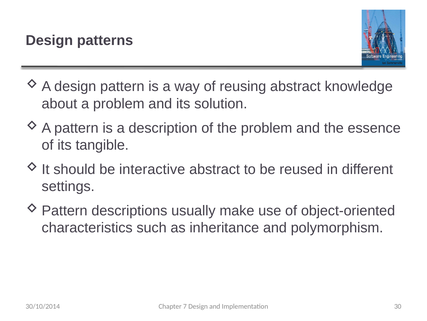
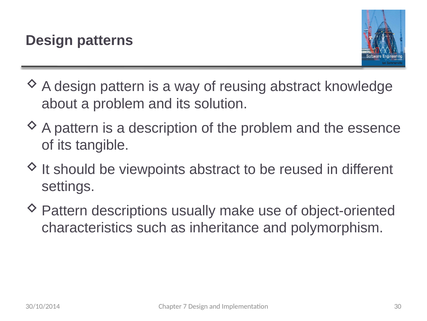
interactive: interactive -> viewpoints
